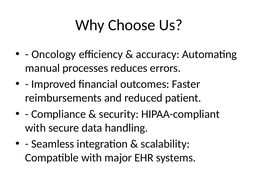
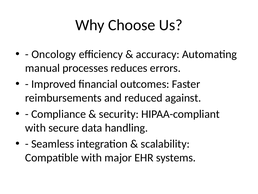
patient: patient -> against
